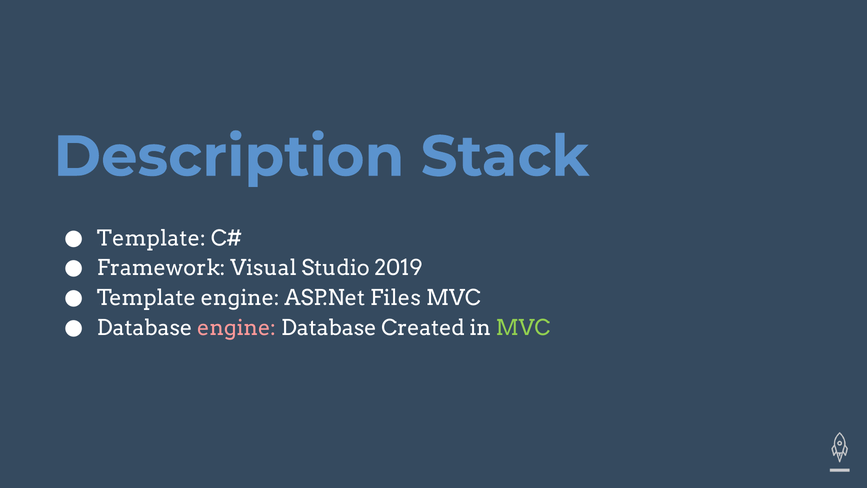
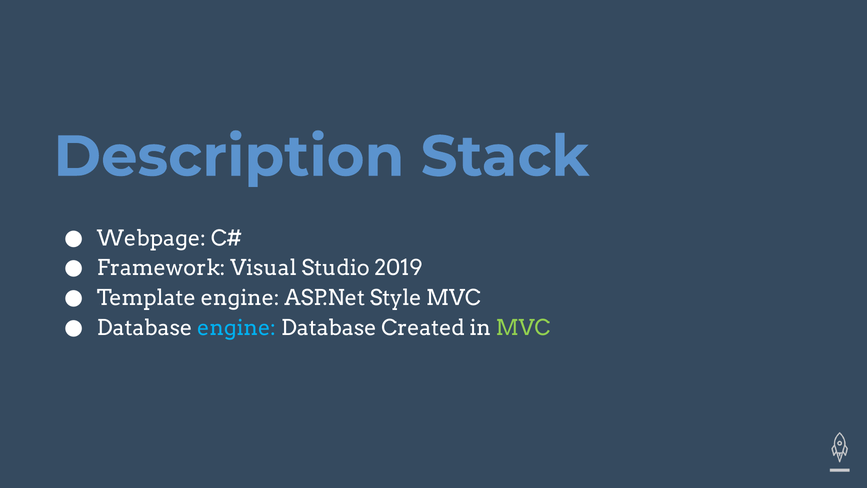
Template at (151, 238): Template -> Webpage
Files: Files -> Style
engine at (237, 328) colour: pink -> light blue
